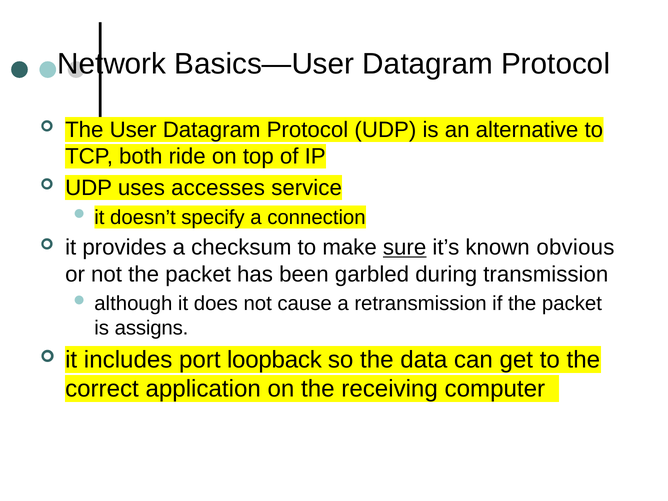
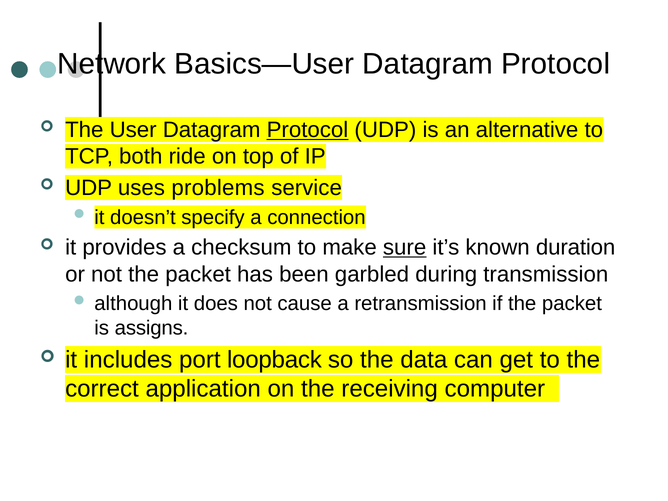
Protocol at (307, 130) underline: none -> present
accesses: accesses -> problems
obvious: obvious -> duration
